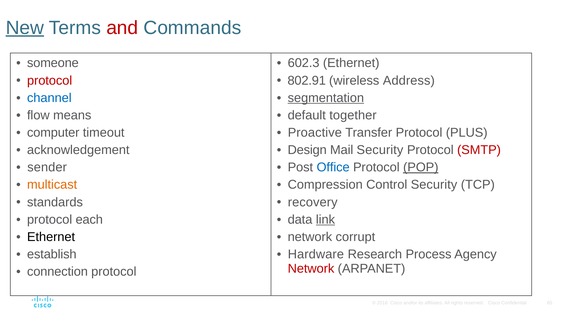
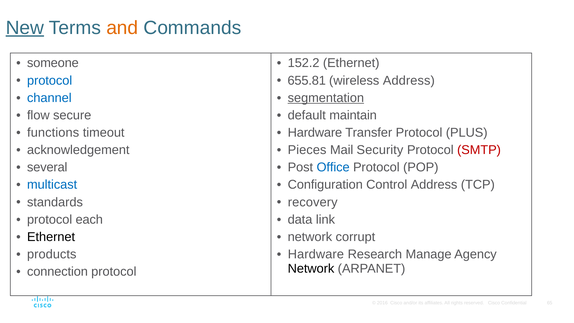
and colour: red -> orange
602.3: 602.3 -> 152.2
protocol at (50, 80) colour: red -> blue
802.91: 802.91 -> 655.81
means: means -> secure
together: together -> maintain
computer: computer -> functions
Proactive at (315, 133): Proactive -> Hardware
Design: Design -> Pieces
sender: sender -> several
POP underline: present -> none
multicast colour: orange -> blue
Compression: Compression -> Configuration
Control Security: Security -> Address
link underline: present -> none
establish: establish -> products
Process: Process -> Manage
Network at (311, 268) colour: red -> black
